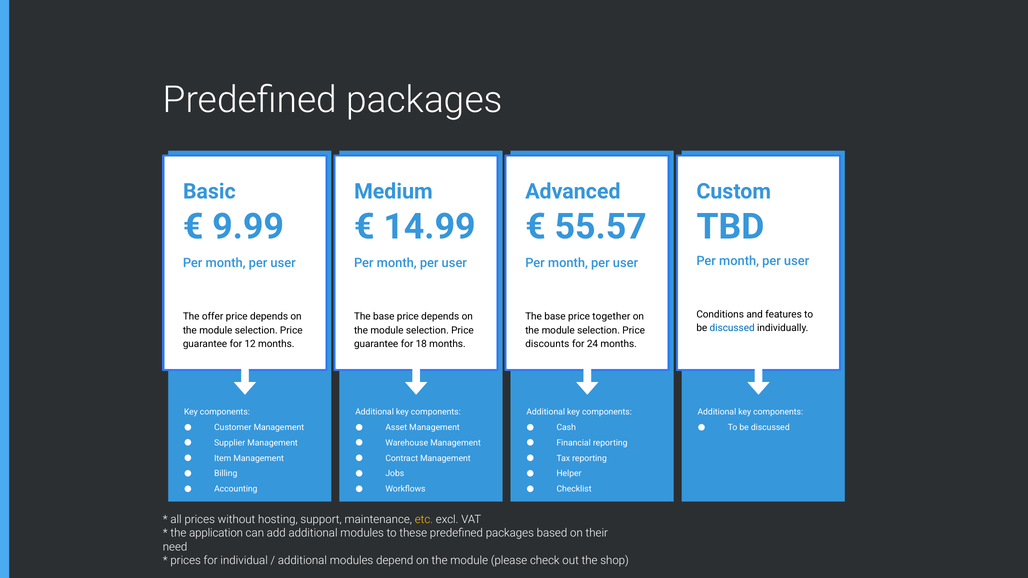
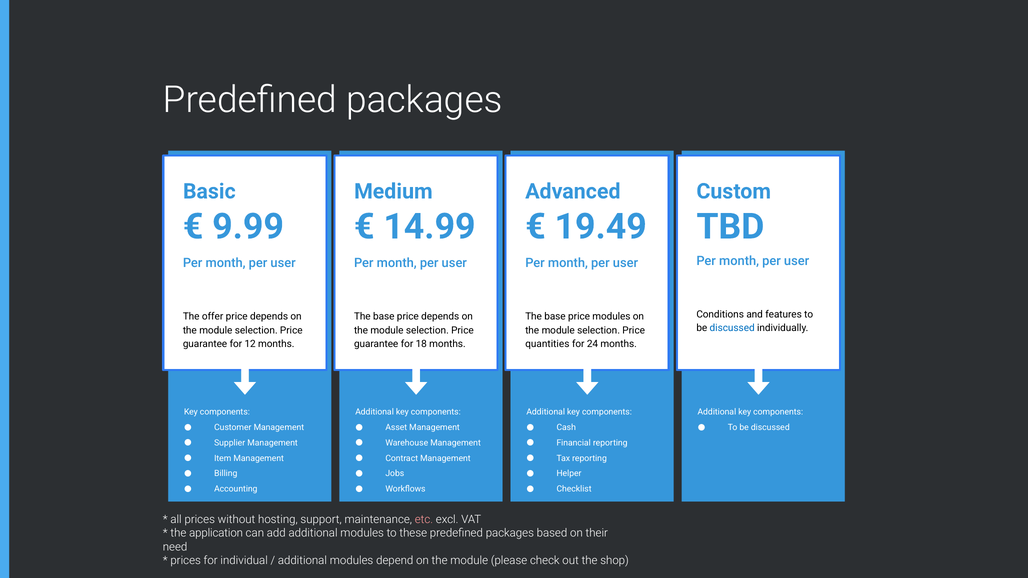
55.57: 55.57 -> 19.49
price together: together -> modules
discounts: discounts -> quantities
etc colour: yellow -> pink
